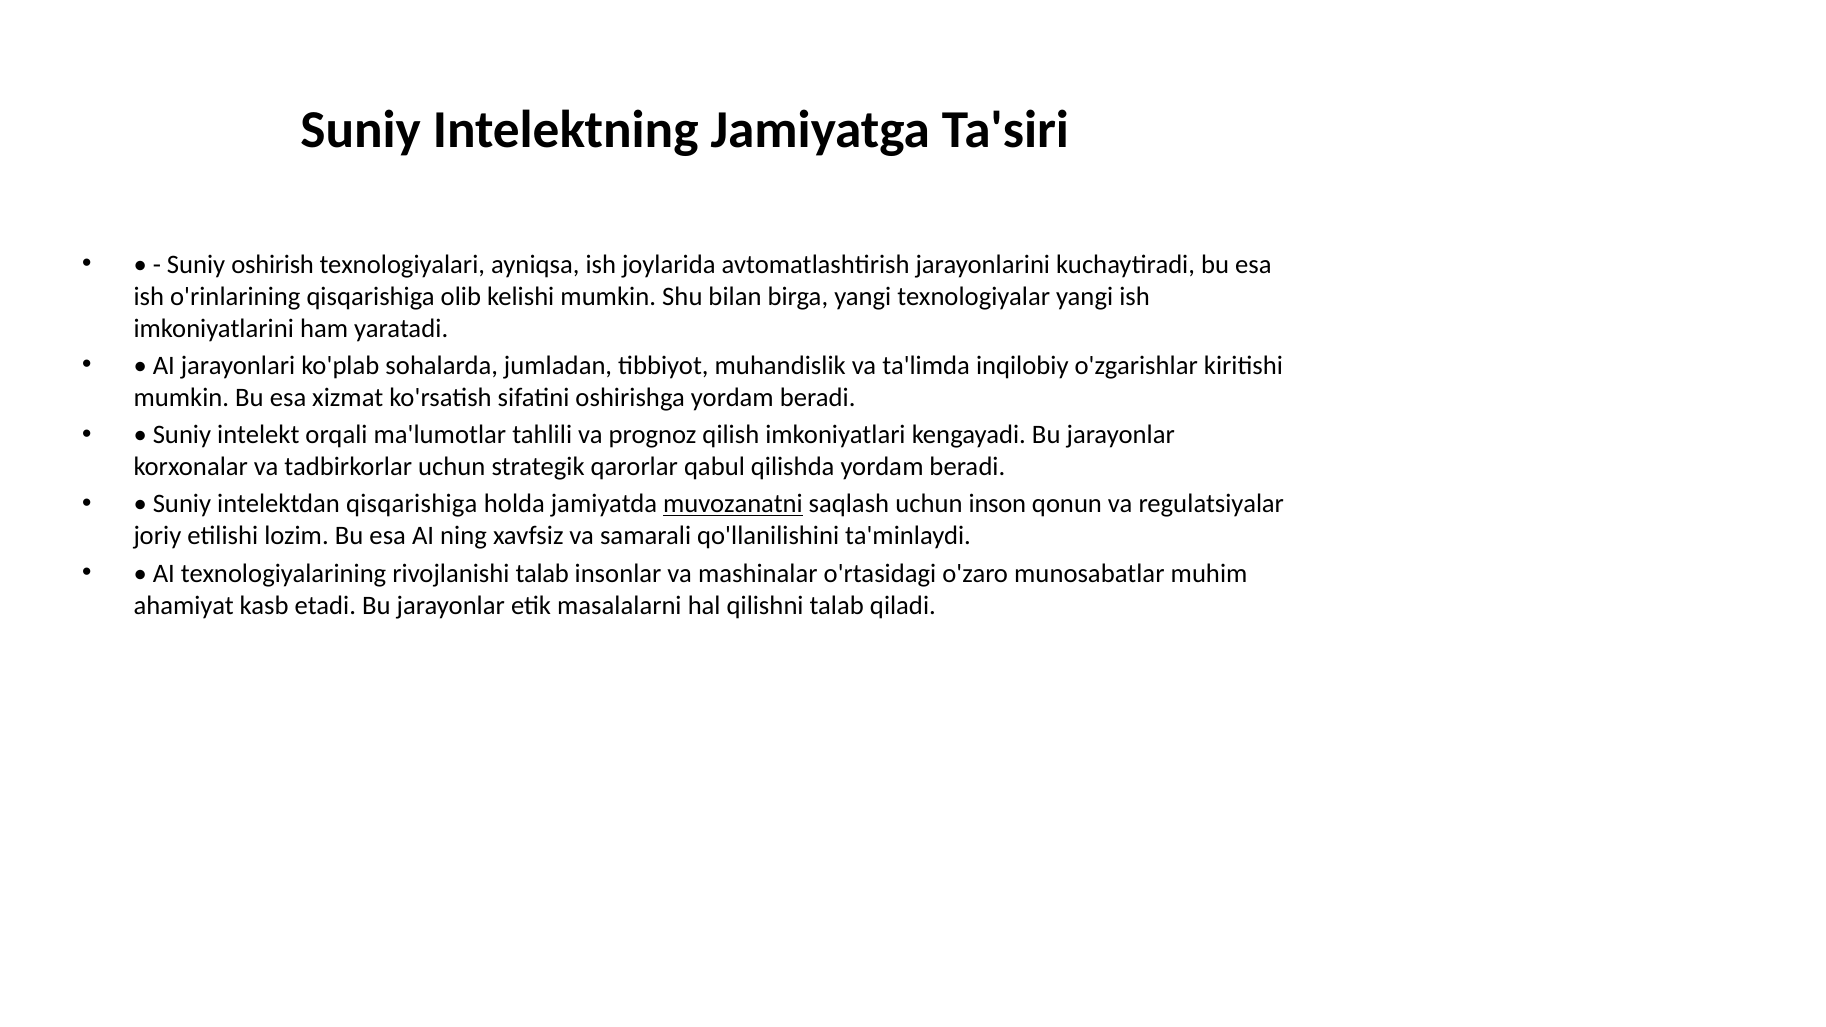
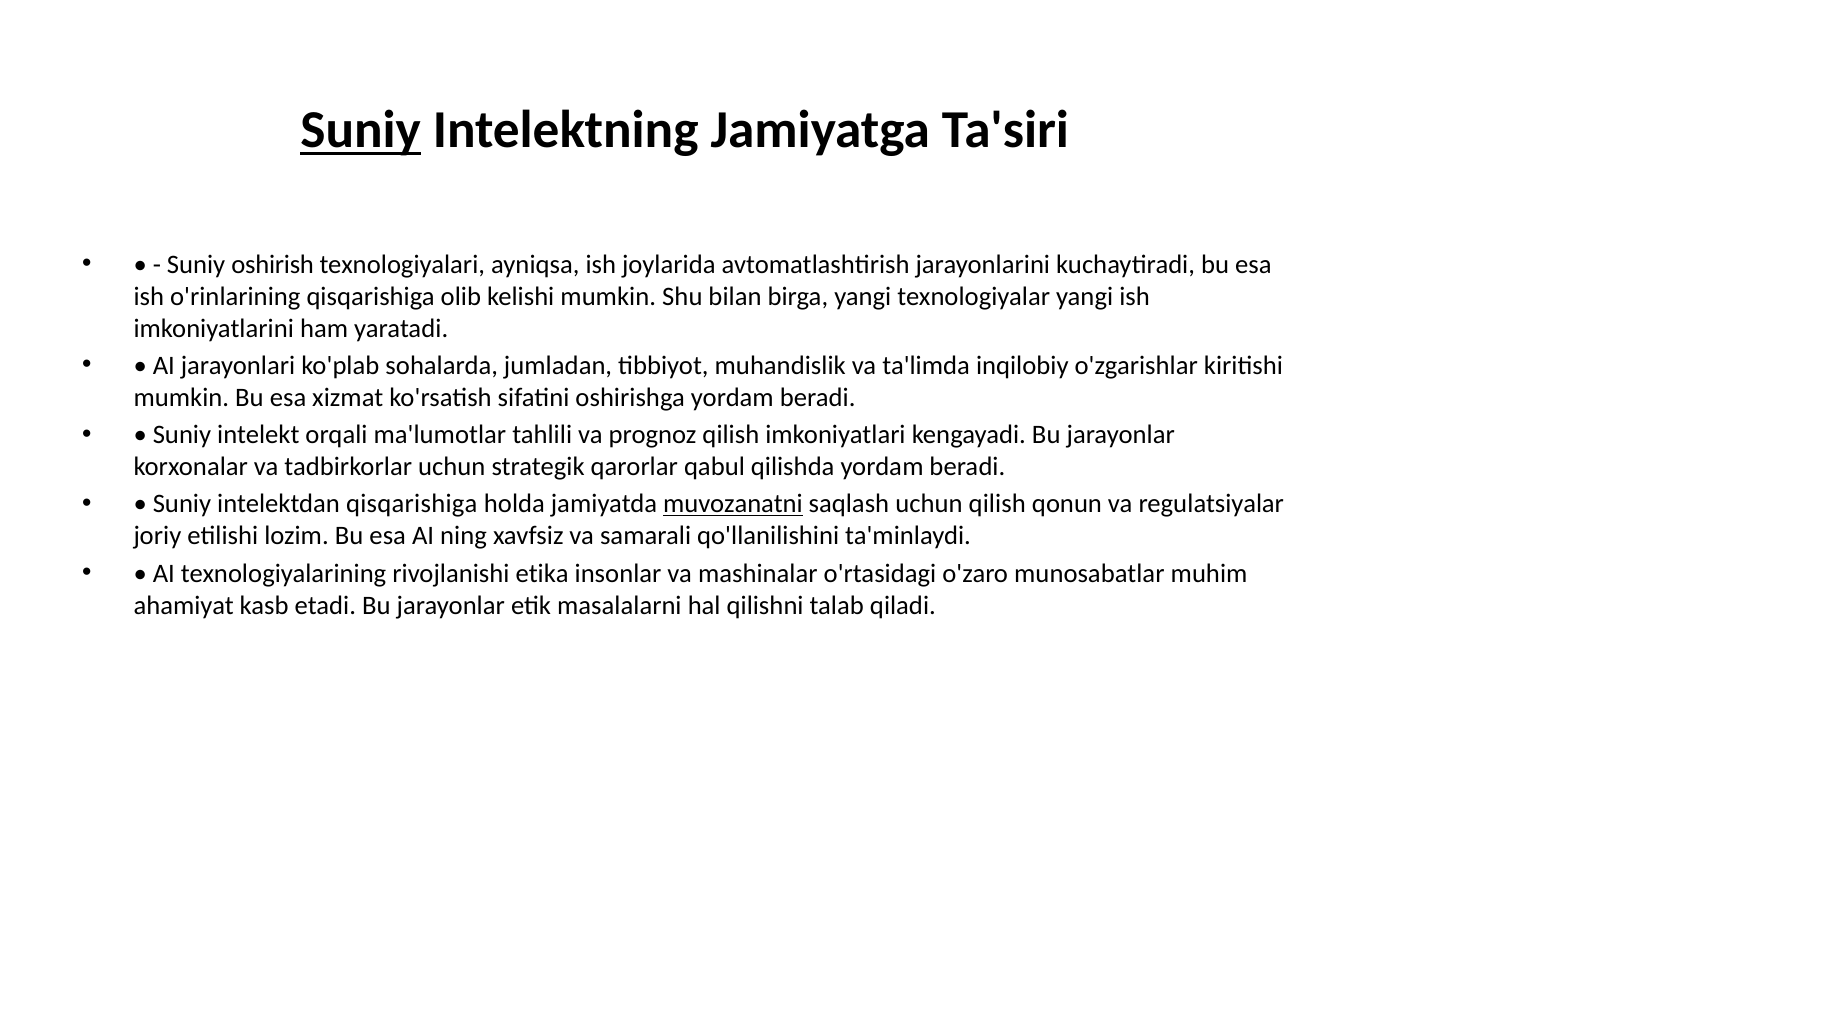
Suniy at (361, 130) underline: none -> present
uchun inson: inson -> qilish
rivojlanishi talab: talab -> etika
